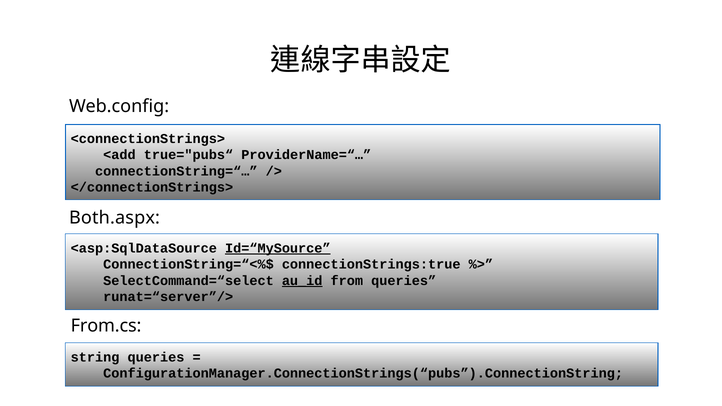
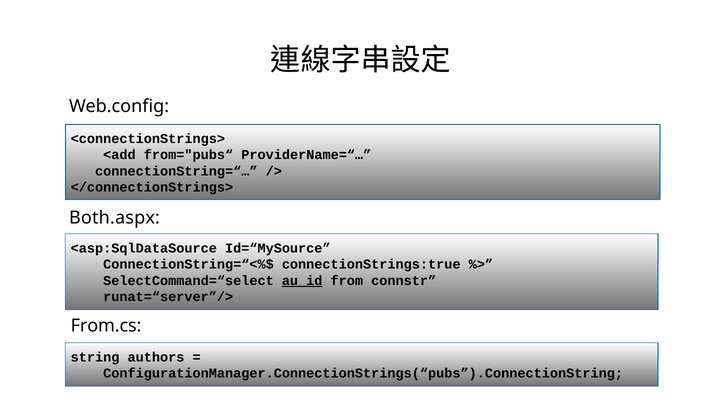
true="pubs“: true="pubs“ -> from="pubs“
Id=“MySource underline: present -> none
from queries: queries -> connstr
string queries: queries -> authors
